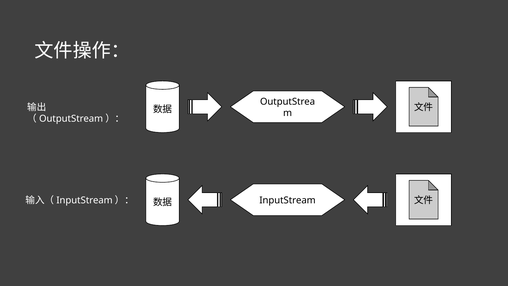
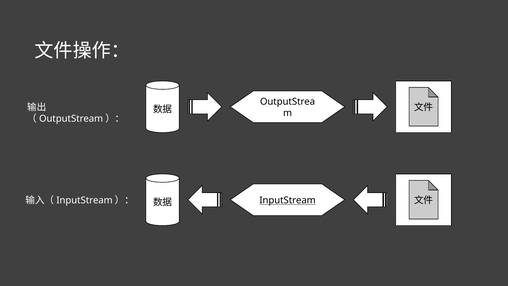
InputStream underline: none -> present
